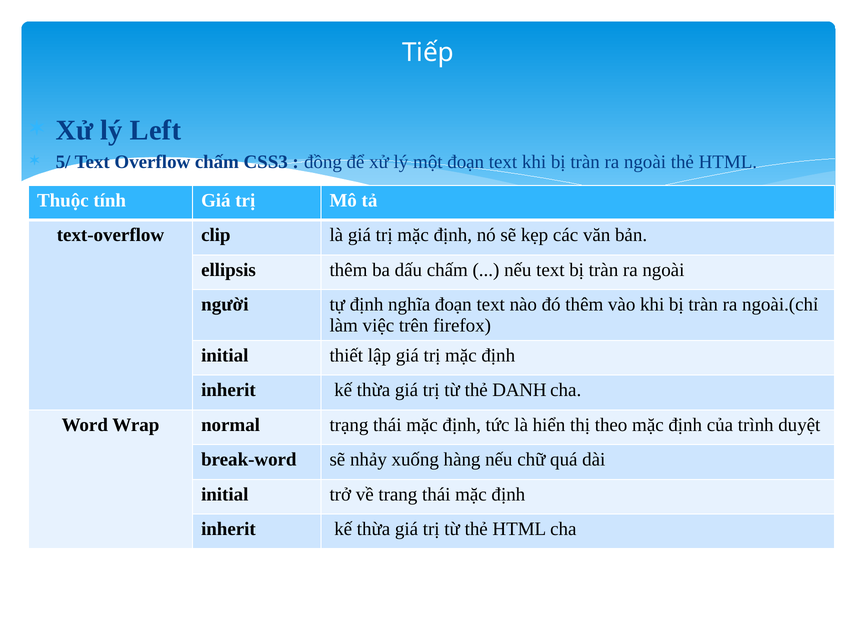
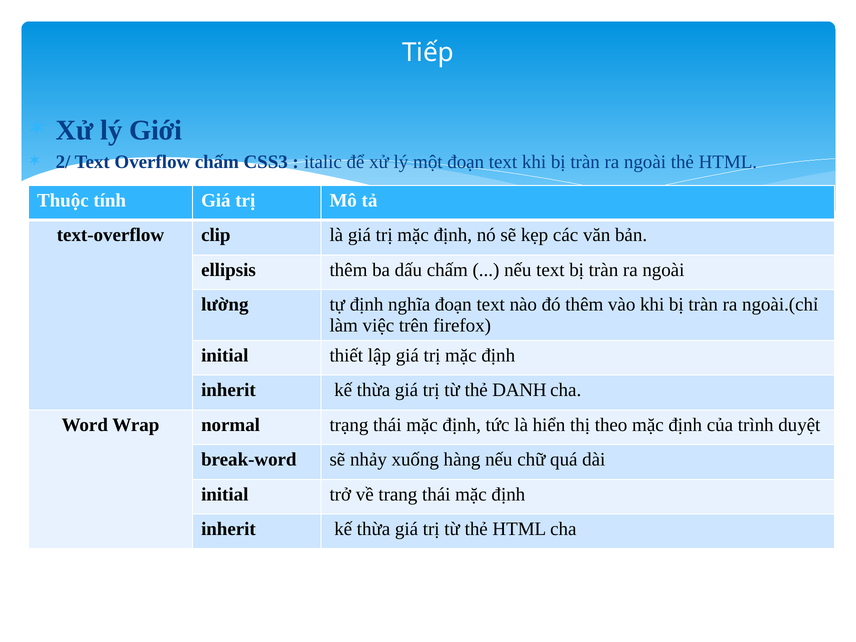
Left: Left -> Giới
5/: 5/ -> 2/
đồng: đồng -> italic
người: người -> lường
